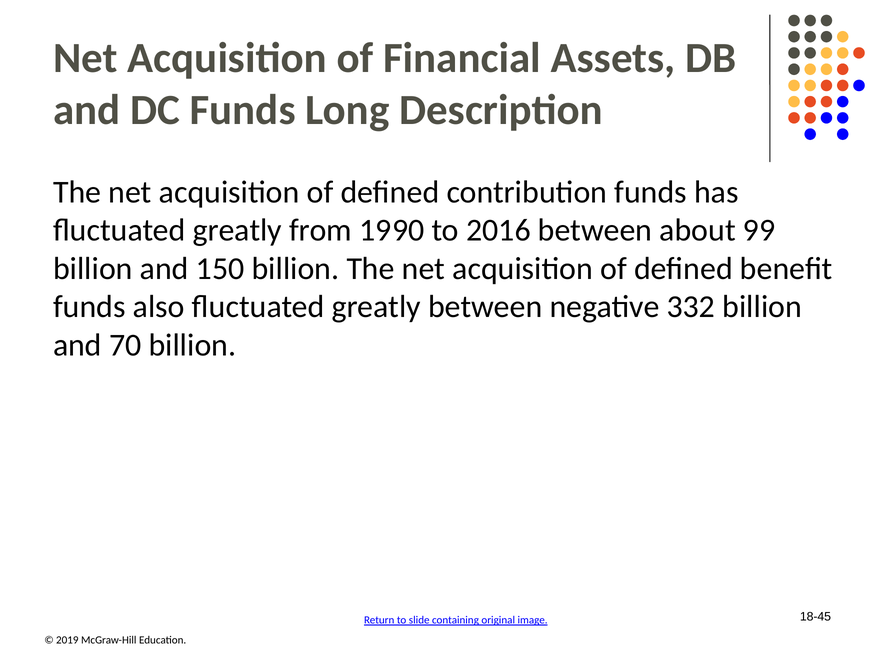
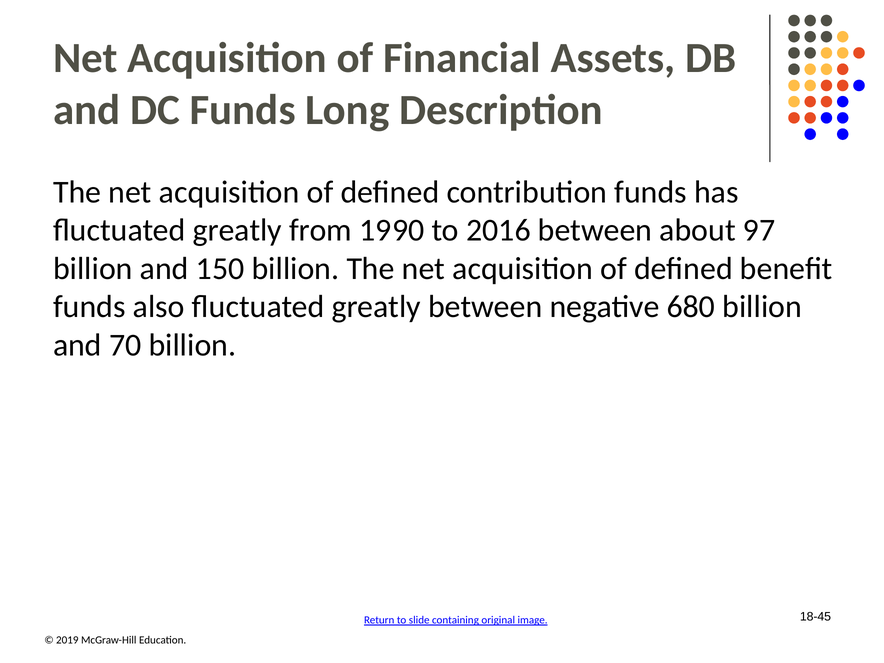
99: 99 -> 97
332: 332 -> 680
